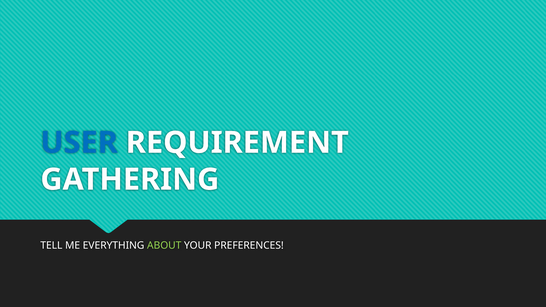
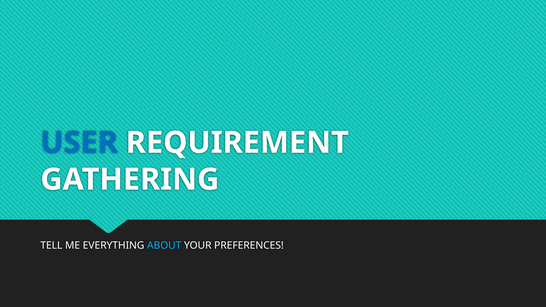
ABOUT colour: light green -> light blue
